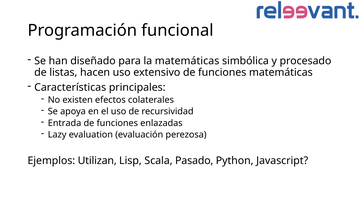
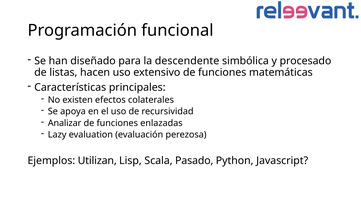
la matemáticas: matemáticas -> descendente
Entrada: Entrada -> Analizar
